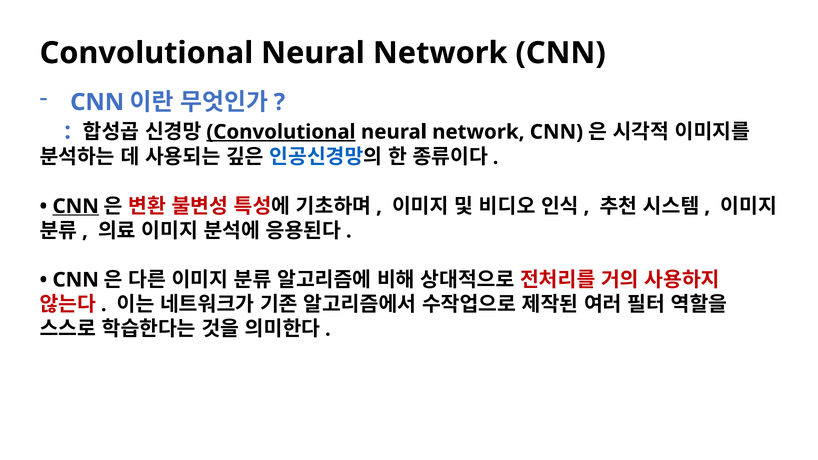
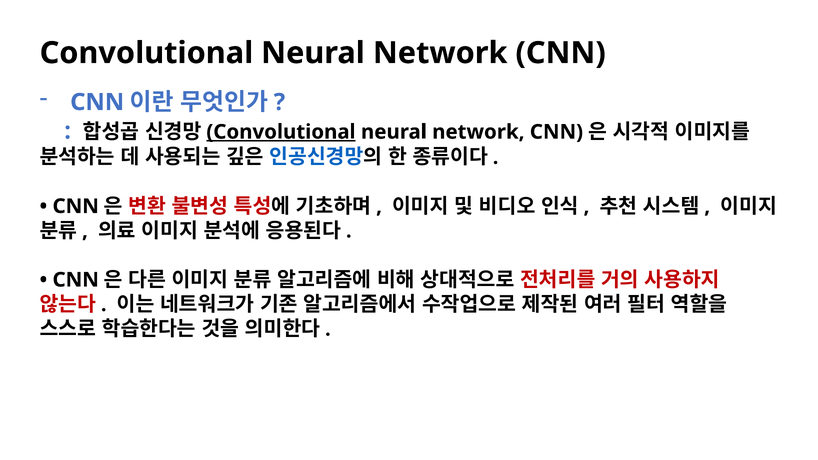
CNN at (76, 206) underline: present -> none
